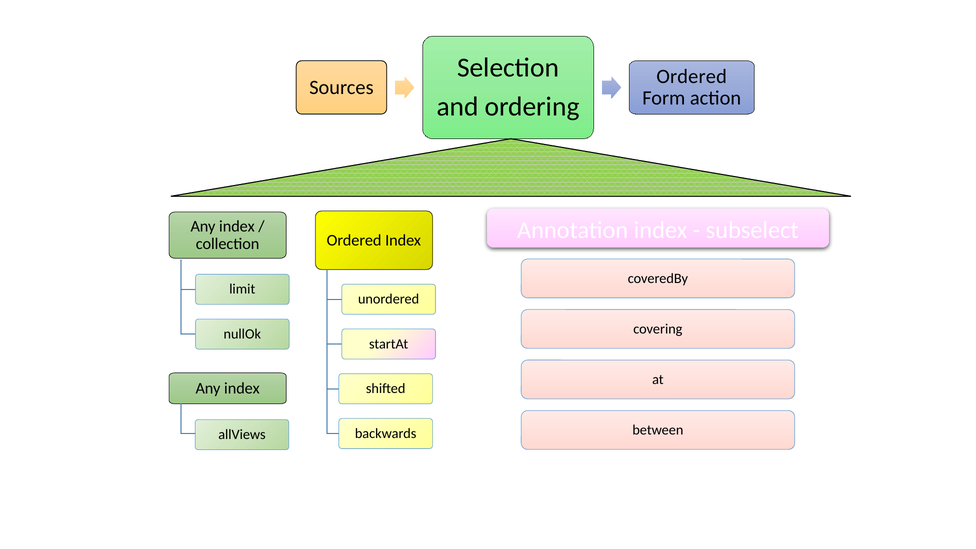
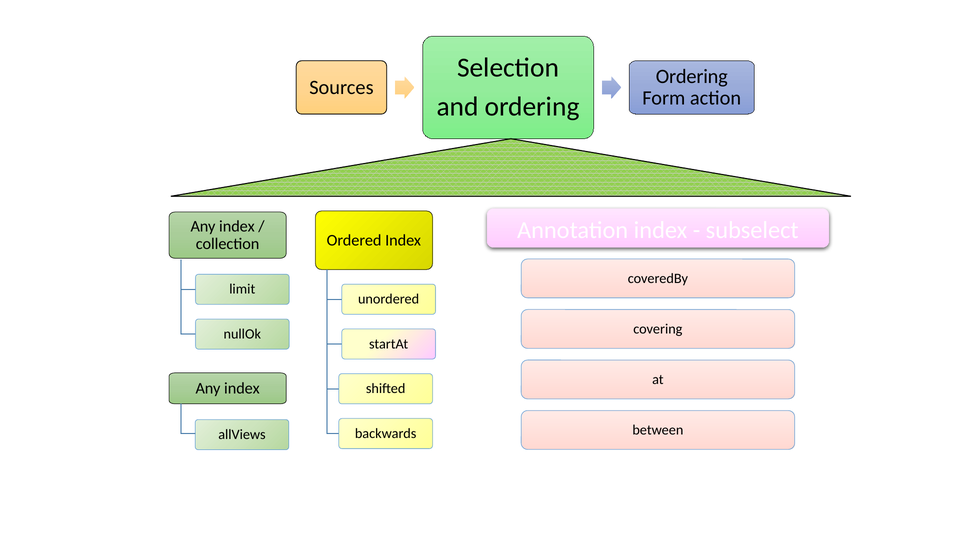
Ordered at (692, 76): Ordered -> Ordering
